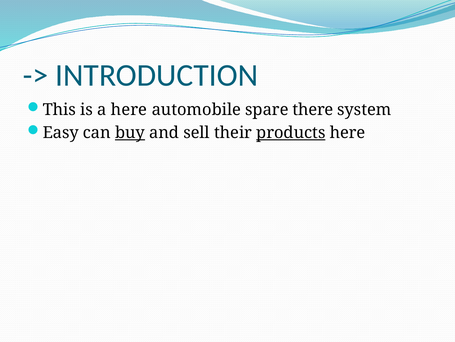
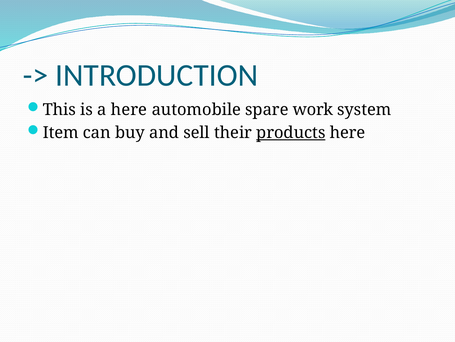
there: there -> work
Easy: Easy -> Item
buy underline: present -> none
